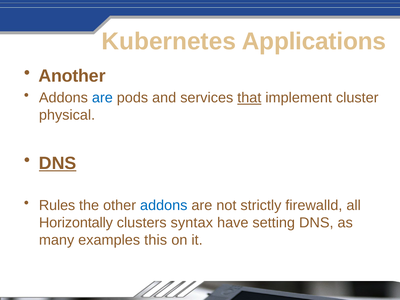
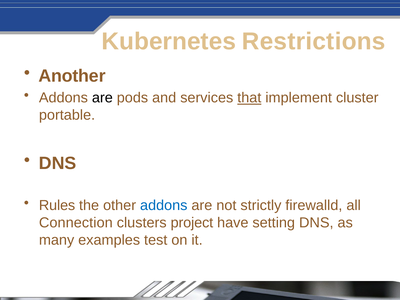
Applications: Applications -> Restrictions
are at (102, 98) colour: blue -> black
physical: physical -> portable
DNS at (58, 163) underline: present -> none
Horizontally: Horizontally -> Connection
syntax: syntax -> project
this: this -> test
